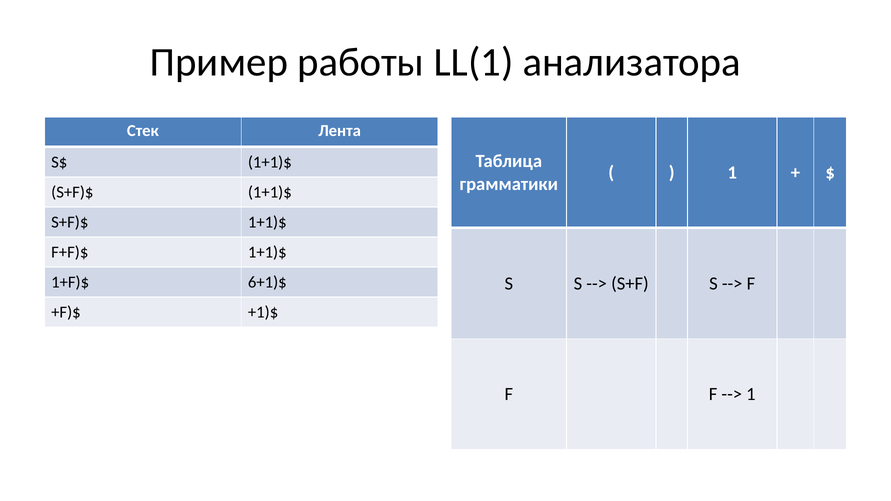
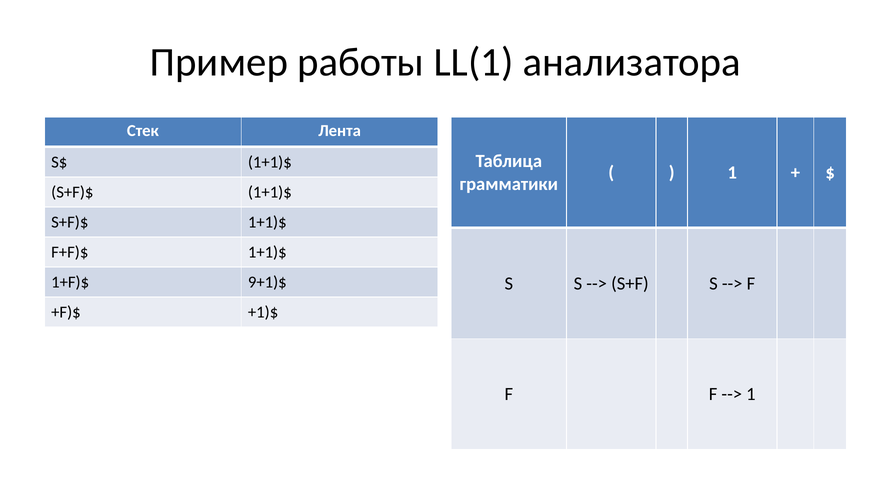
6+1)$: 6+1)$ -> 9+1)$
